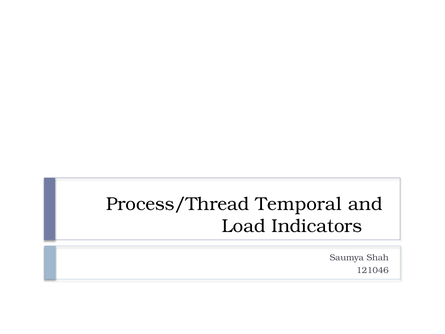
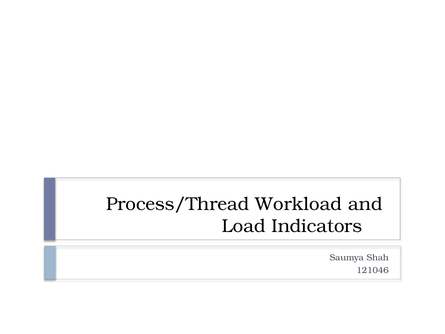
Temporal: Temporal -> Workload
